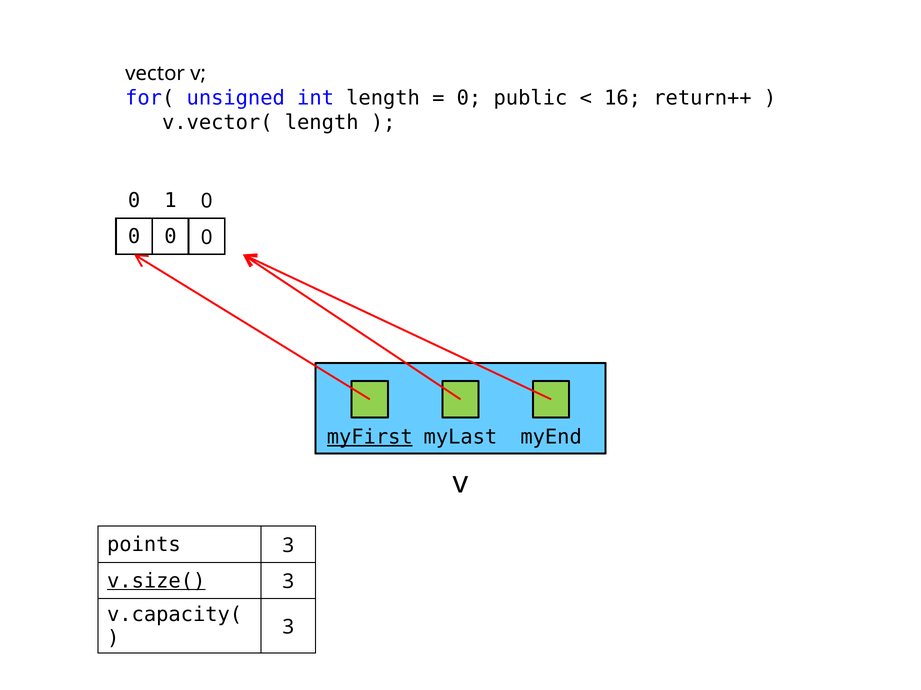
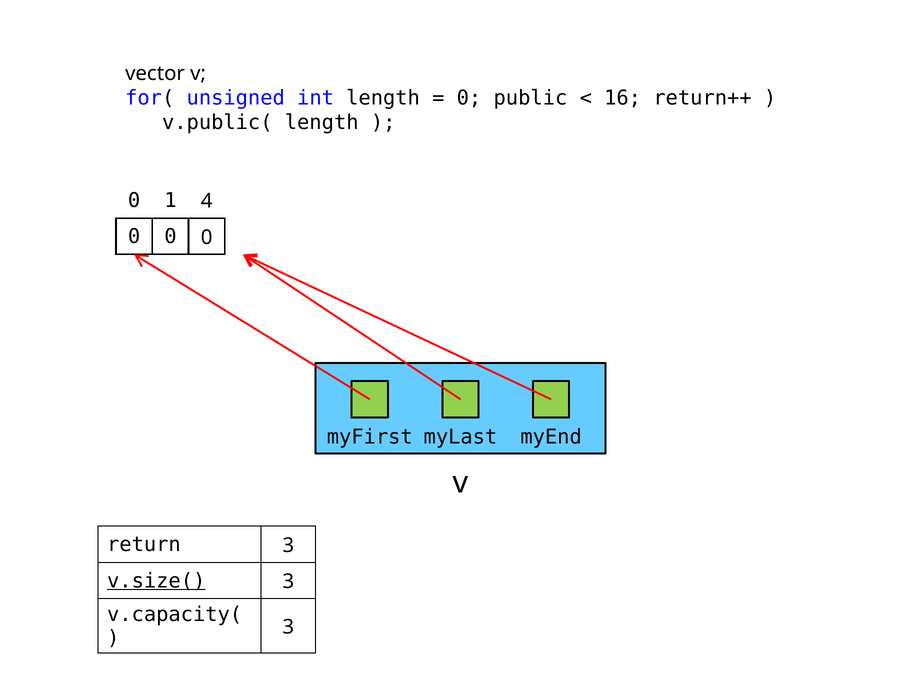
v.vector(: v.vector( -> v.public(
1 0: 0 -> 4
myFirst underline: present -> none
points: points -> return
